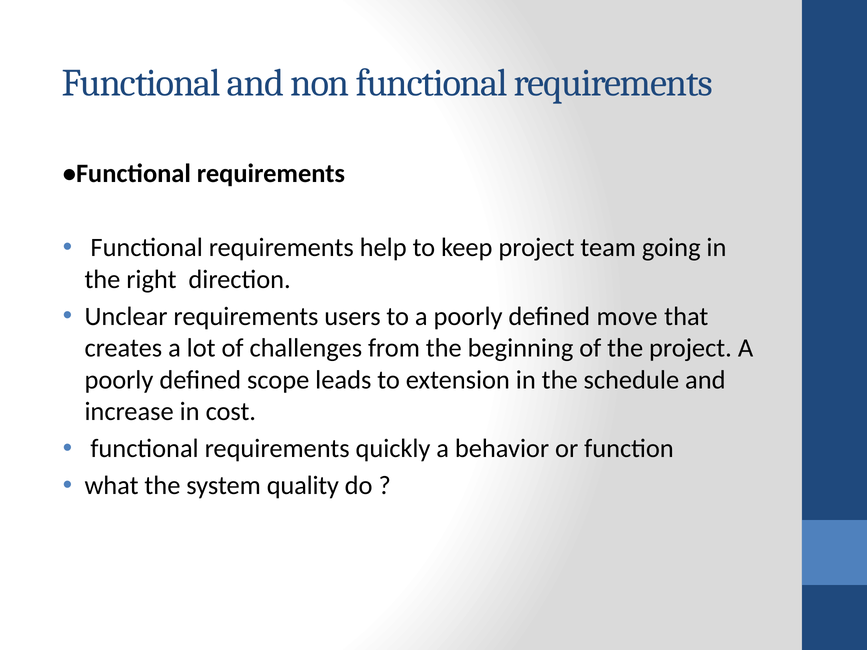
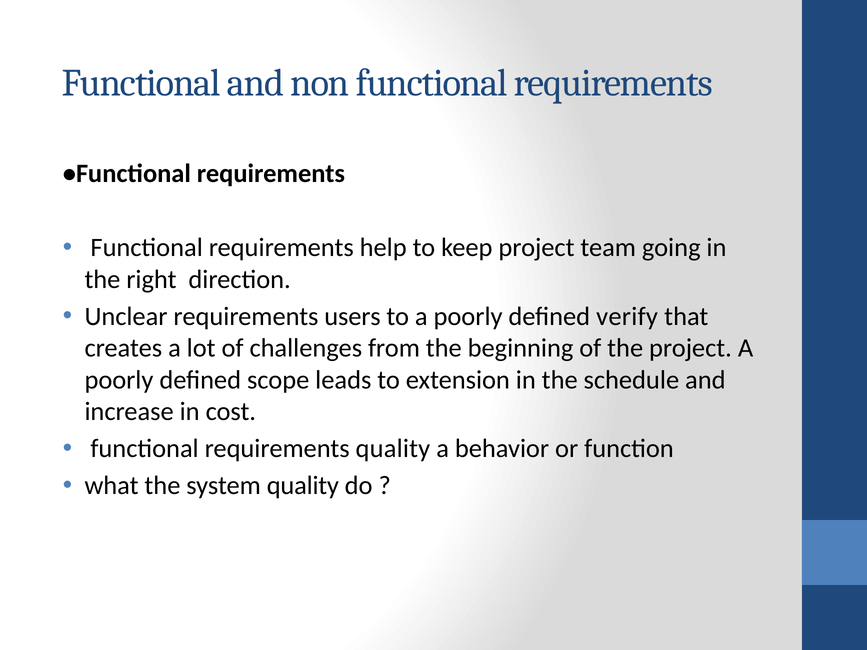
move: move -> verify
requirements quickly: quickly -> quality
